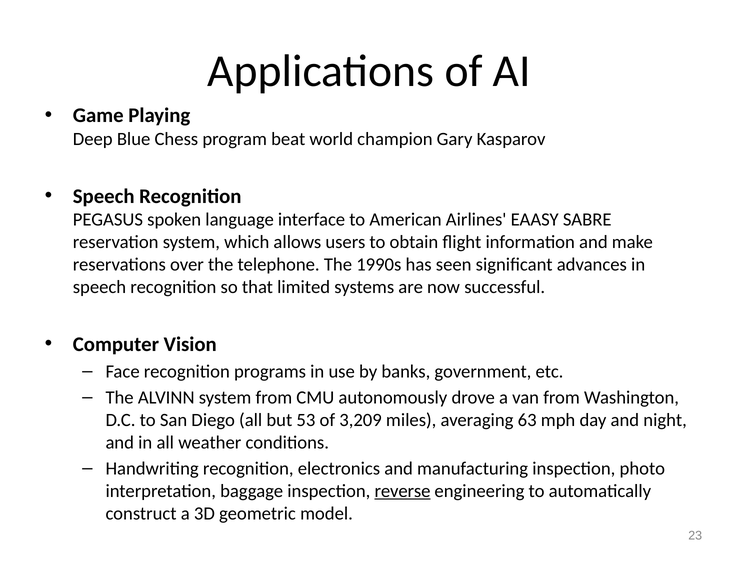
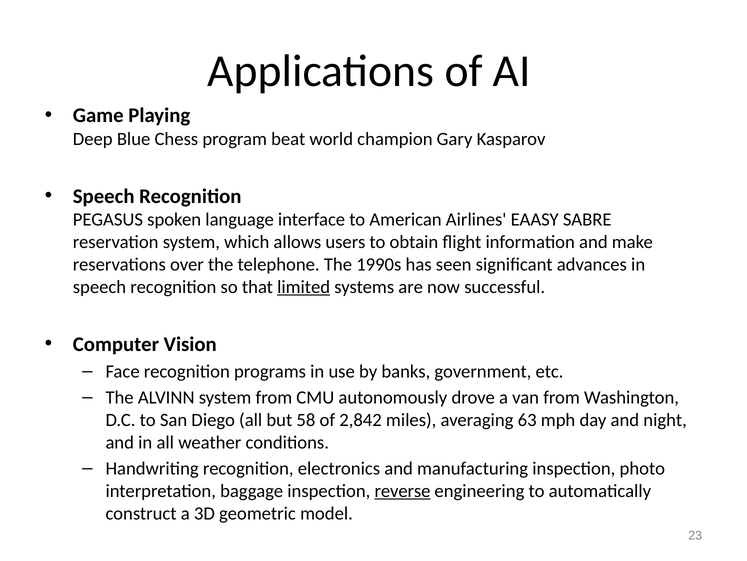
limited underline: none -> present
53: 53 -> 58
3,209: 3,209 -> 2,842
